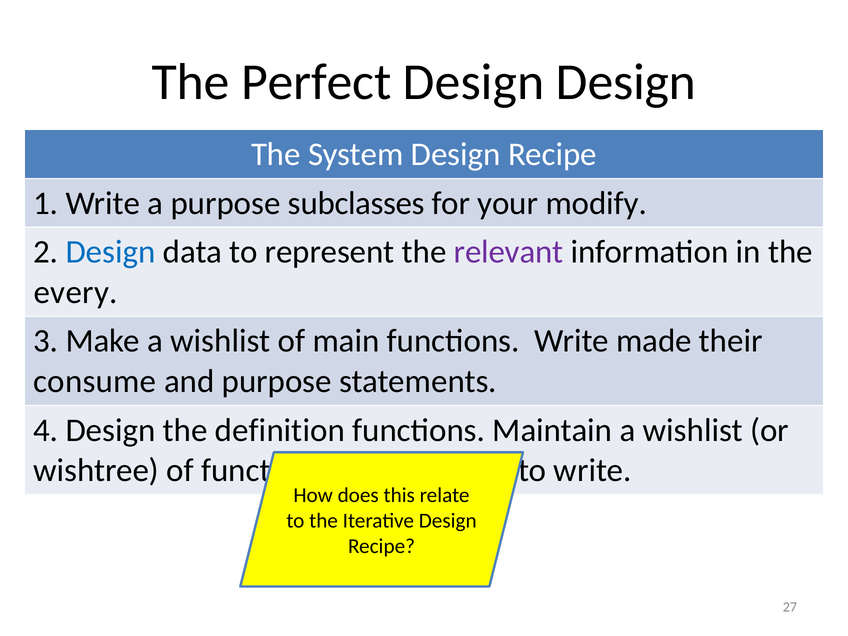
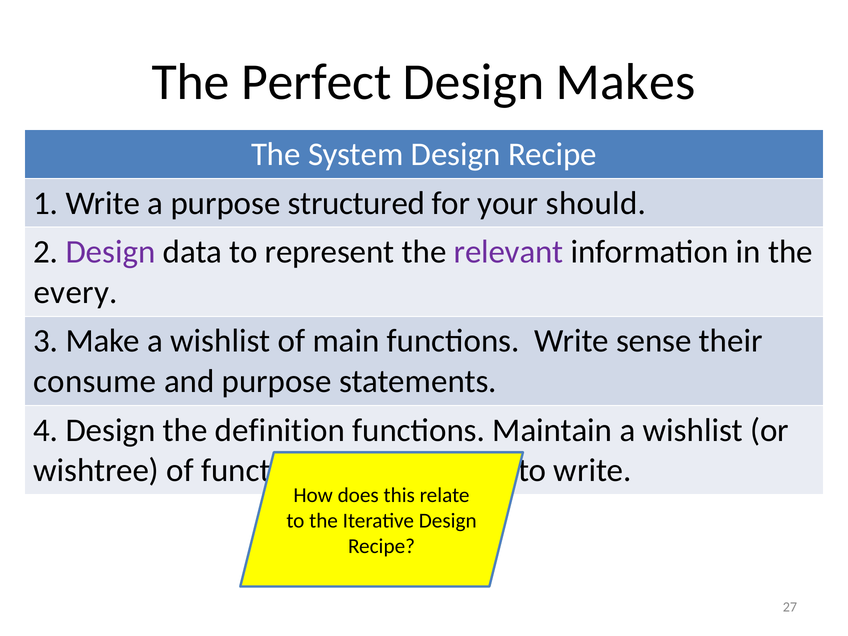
Design Design: Design -> Makes
subclasses: subclasses -> structured
modify: modify -> should
Design at (111, 252) colour: blue -> purple
made: made -> sense
